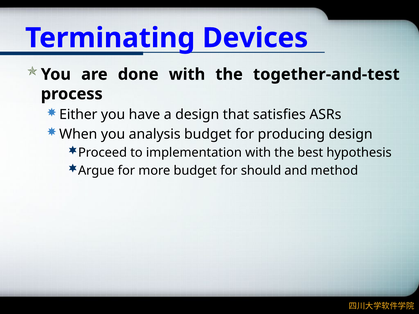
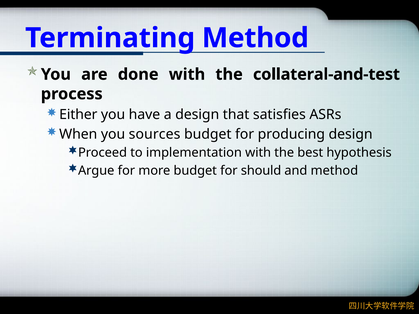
Terminating Devices: Devices -> Method
together-and-test: together-and-test -> collateral-and-test
analysis: analysis -> sources
